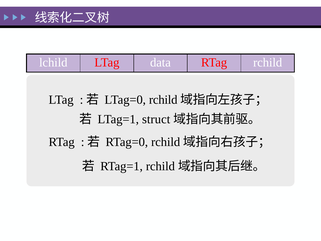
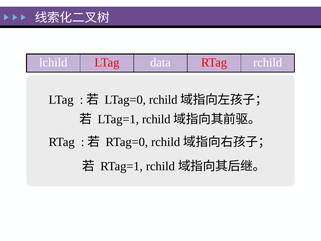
LTag=1 struct: struct -> rchild
